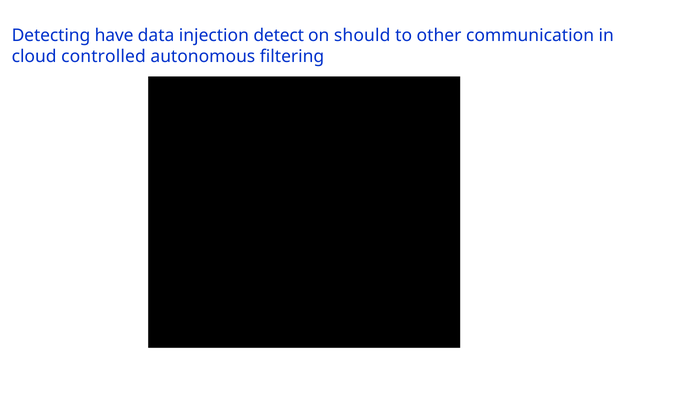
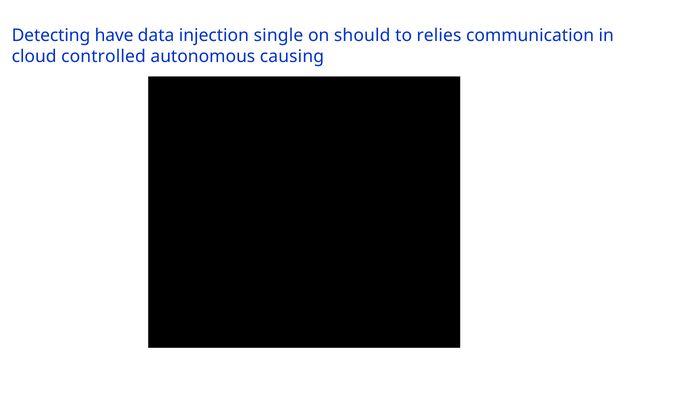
detect: detect -> single
other: other -> relies
filtering: filtering -> causing
